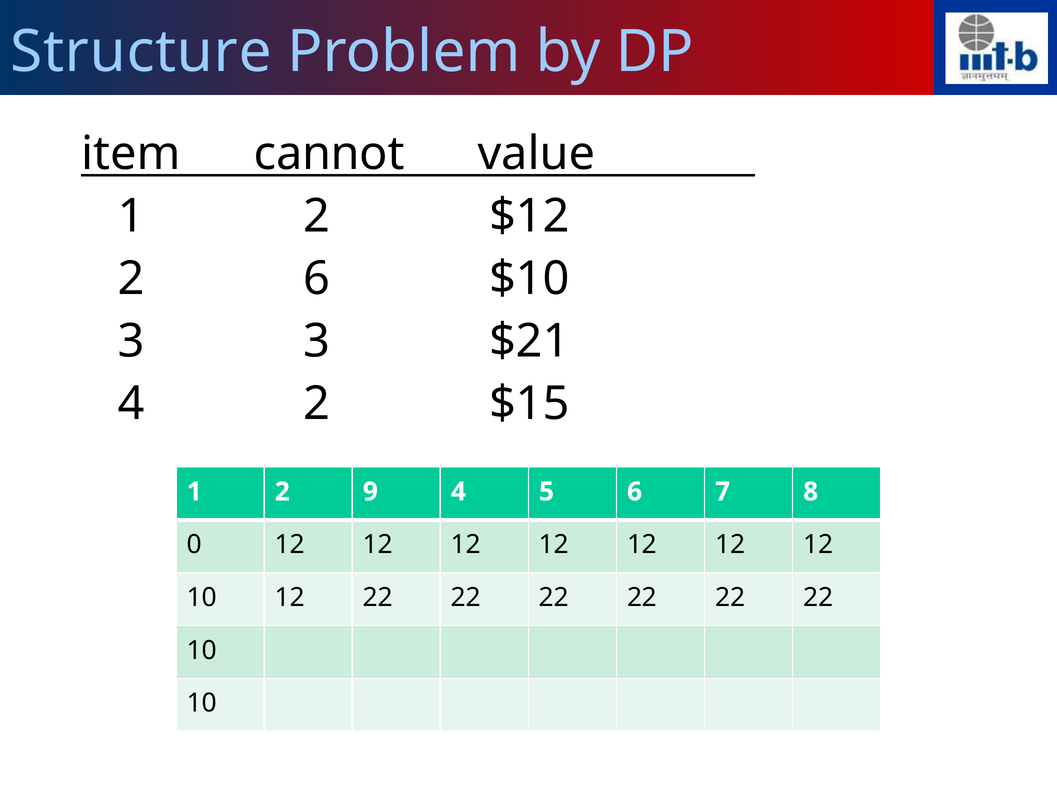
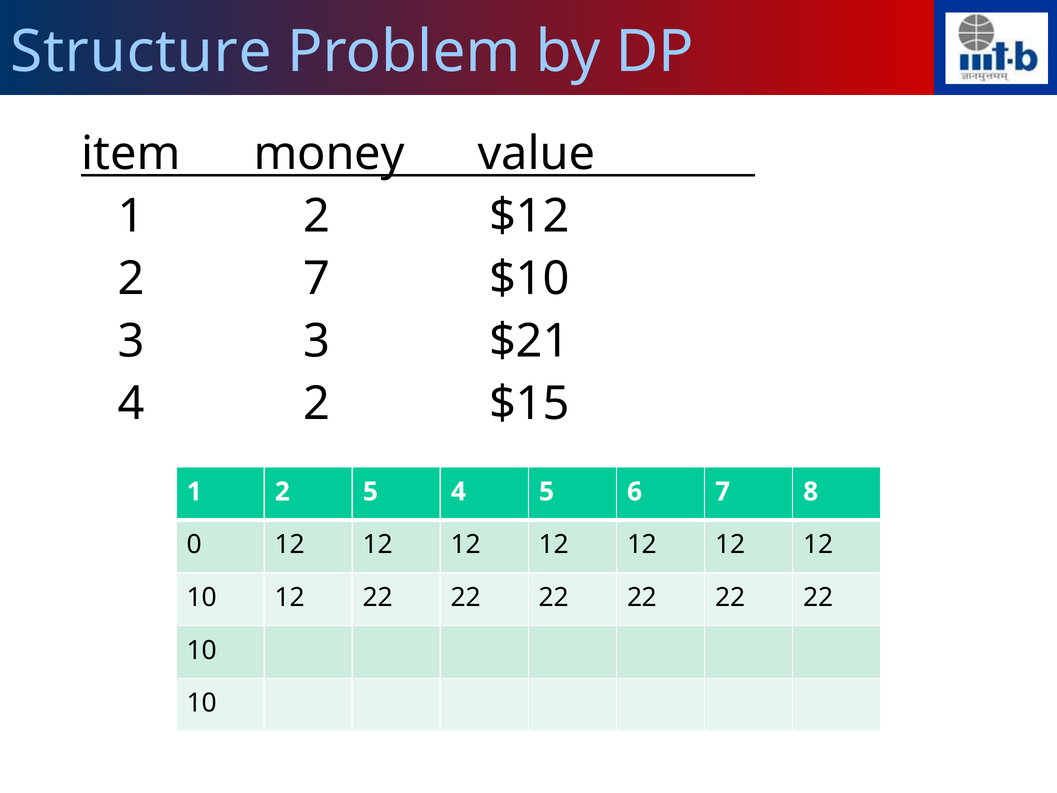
cannot: cannot -> money
2 6: 6 -> 7
2 9: 9 -> 5
